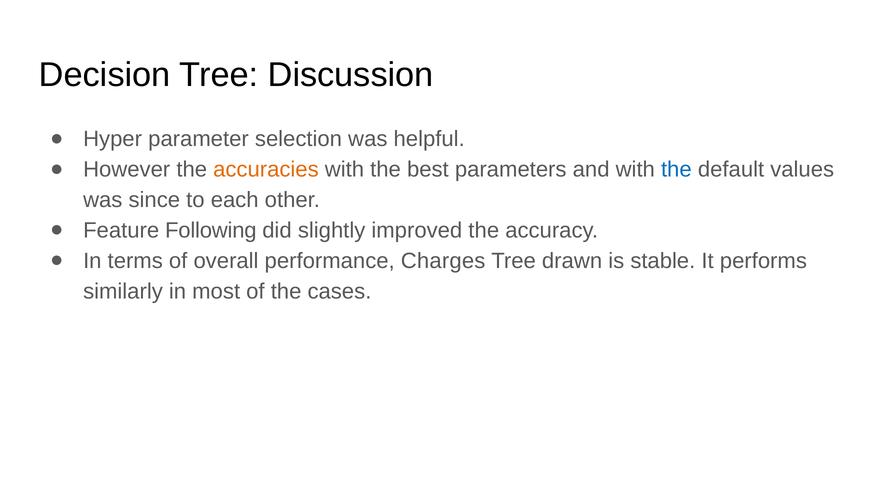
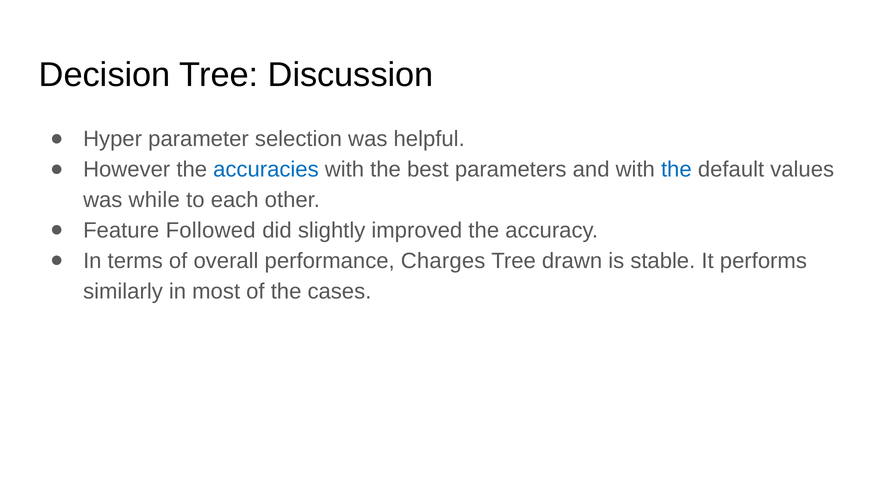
accuracies colour: orange -> blue
since: since -> while
Following: Following -> Followed
